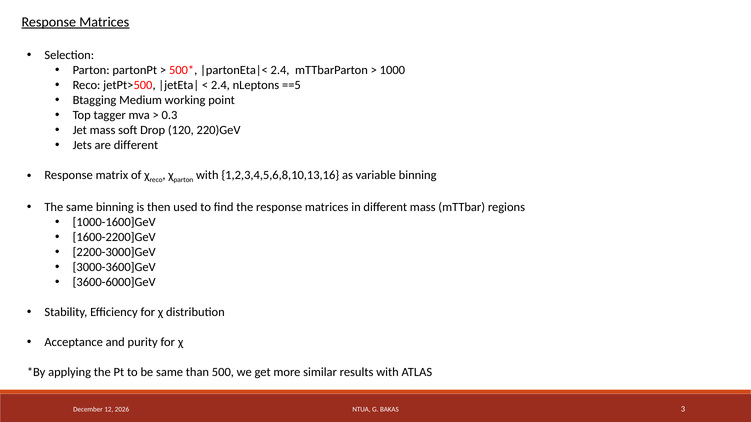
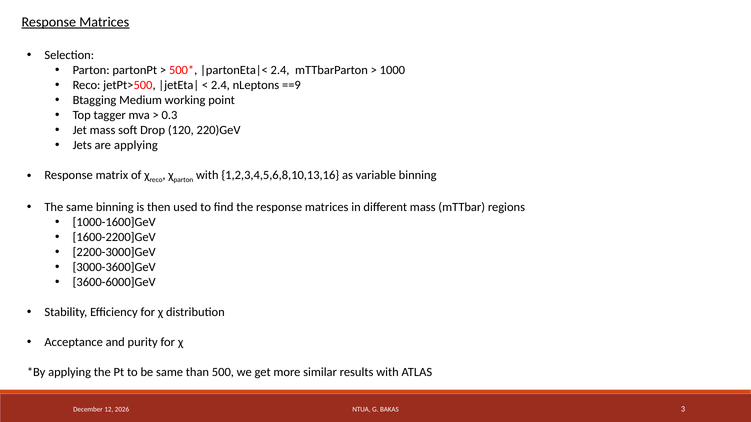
==5: ==5 -> ==9
are different: different -> applying
